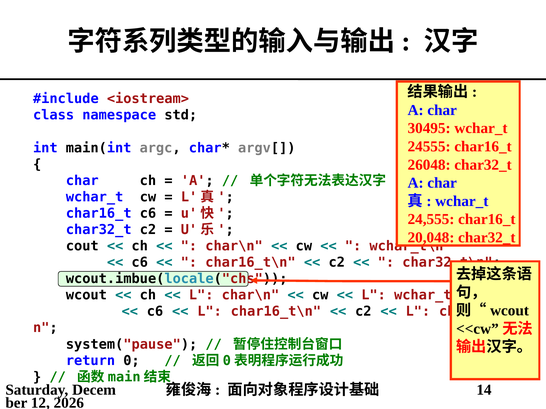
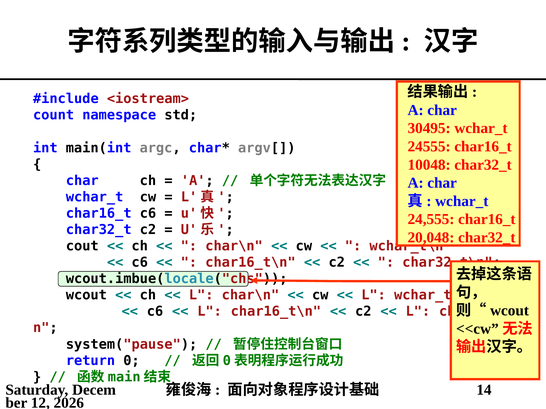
class: class -> count
26048: 26048 -> 10048
